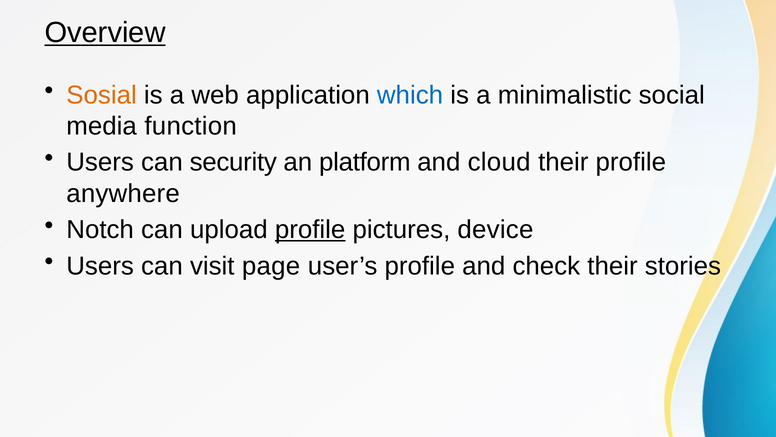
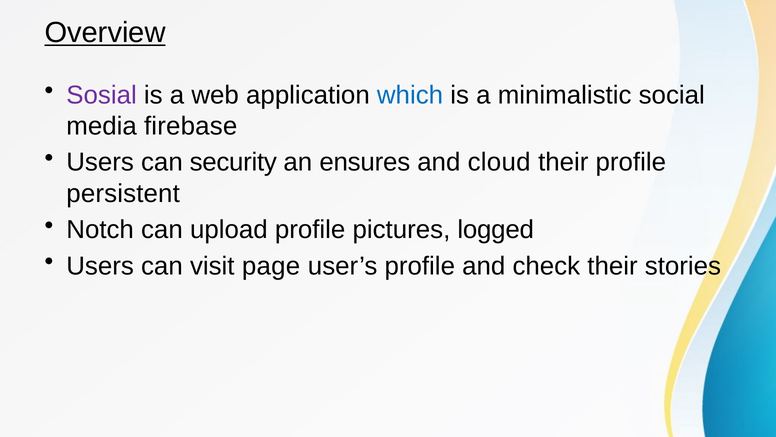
Sosial colour: orange -> purple
function: function -> firebase
platform: platform -> ensures
anywhere: anywhere -> persistent
profile at (310, 230) underline: present -> none
device: device -> logged
